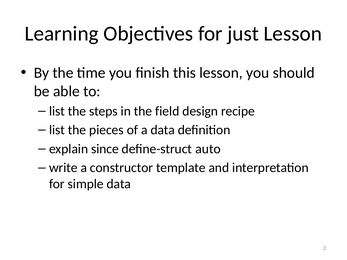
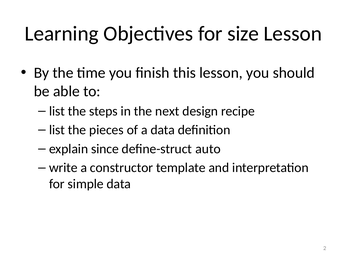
just: just -> size
field: field -> next
